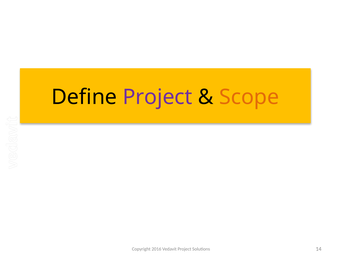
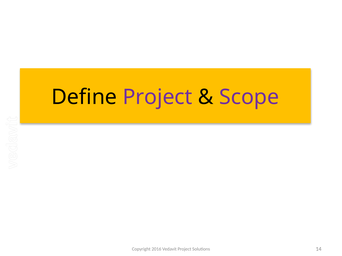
Scope colour: orange -> purple
